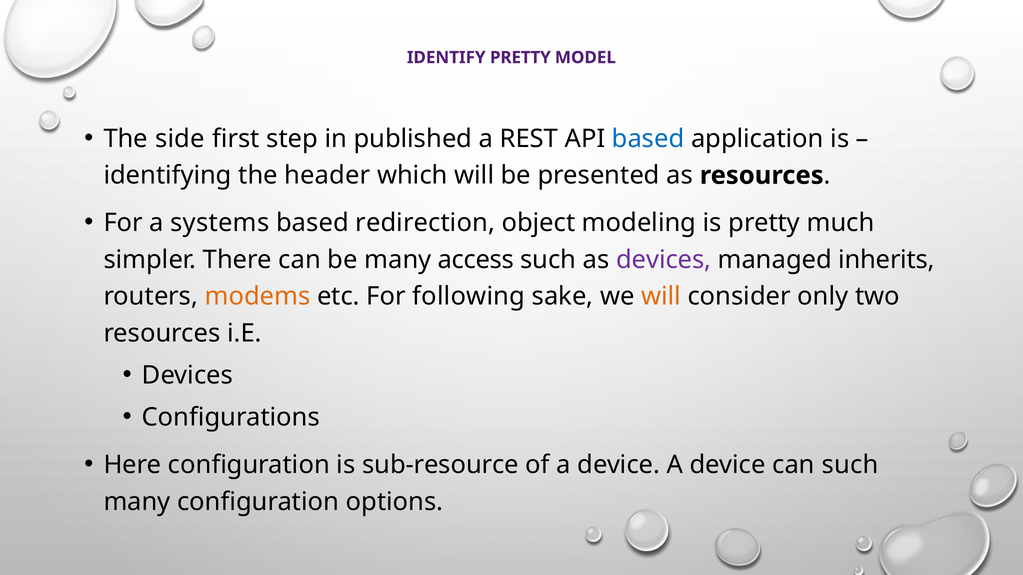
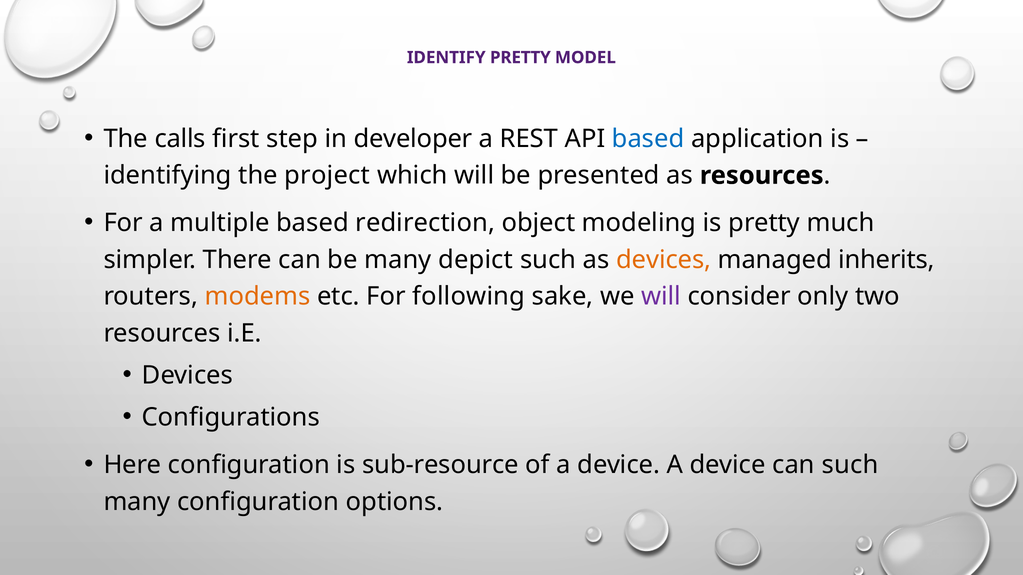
side: side -> calls
published: published -> developer
header: header -> project
systems: systems -> multiple
access: access -> depict
devices at (664, 260) colour: purple -> orange
will at (661, 297) colour: orange -> purple
